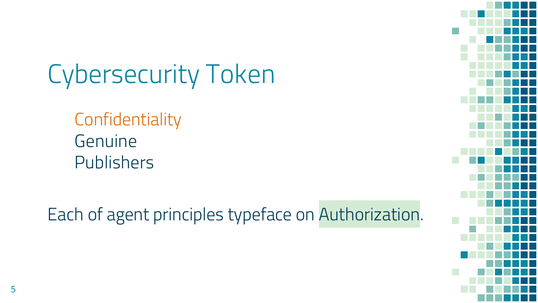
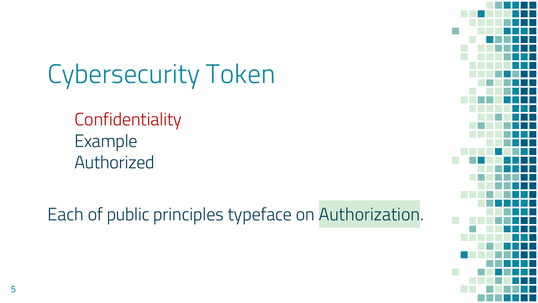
Confidentiality colour: orange -> red
Genuine: Genuine -> Example
Publishers: Publishers -> Authorized
agent: agent -> public
